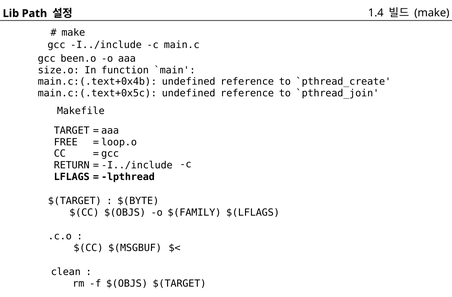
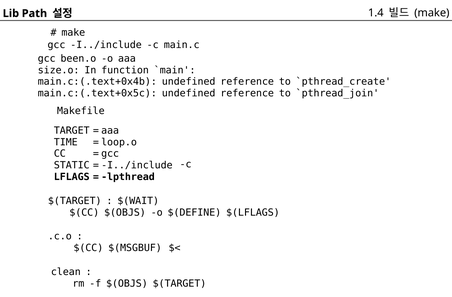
FREE: FREE -> TIME
RETURN: RETURN -> STATIC
$(BYTE: $(BYTE -> $(WAIT
$(FAMILY: $(FAMILY -> $(DEFINE
